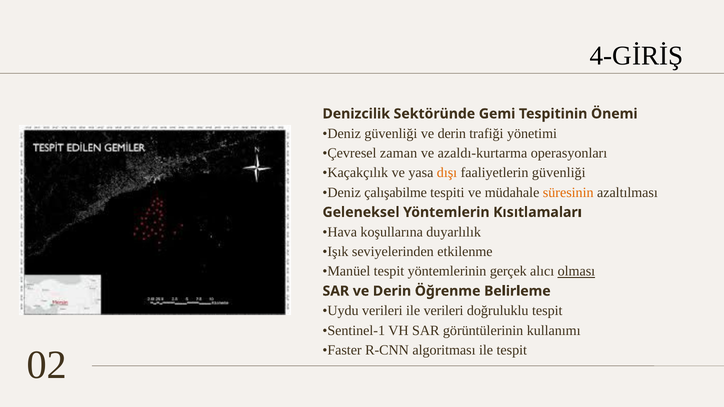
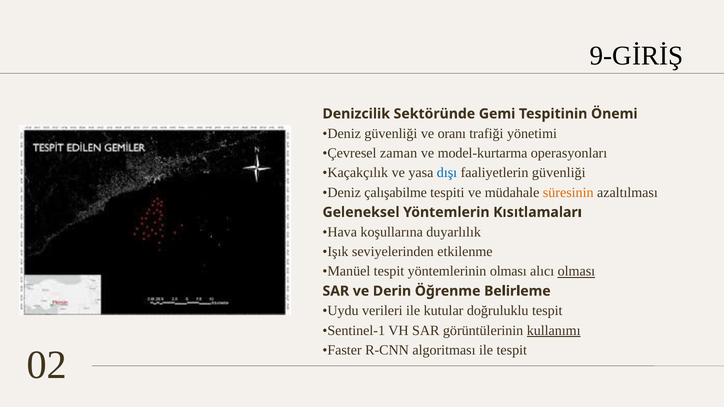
4-GİRİŞ: 4-GİRİŞ -> 9-GİRİŞ
güvenliği ve derin: derin -> oranı
azaldı-kurtarma: azaldı-kurtarma -> model-kurtarma
dışı colour: orange -> blue
yöntemlerinin gerçek: gerçek -> olması
ile verileri: verileri -> kutular
kullanımı underline: none -> present
